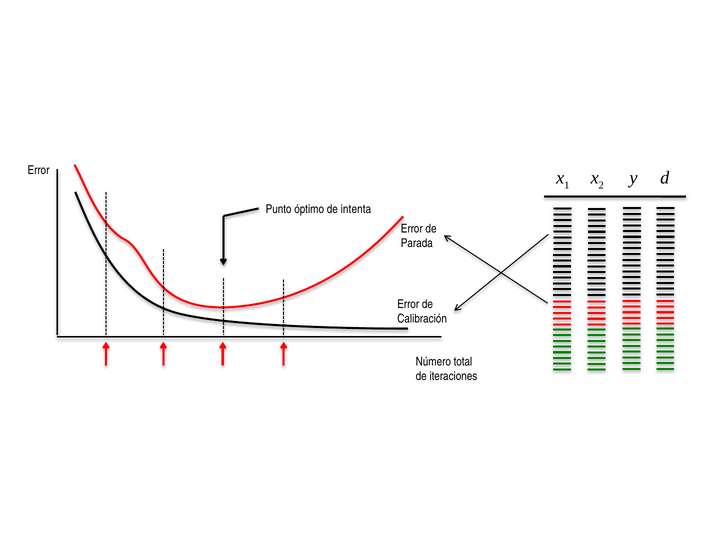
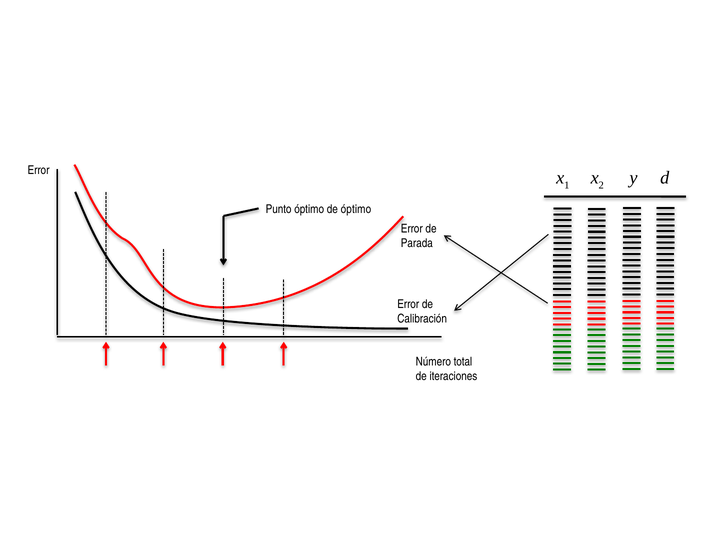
de intenta: intenta -> óptimo
